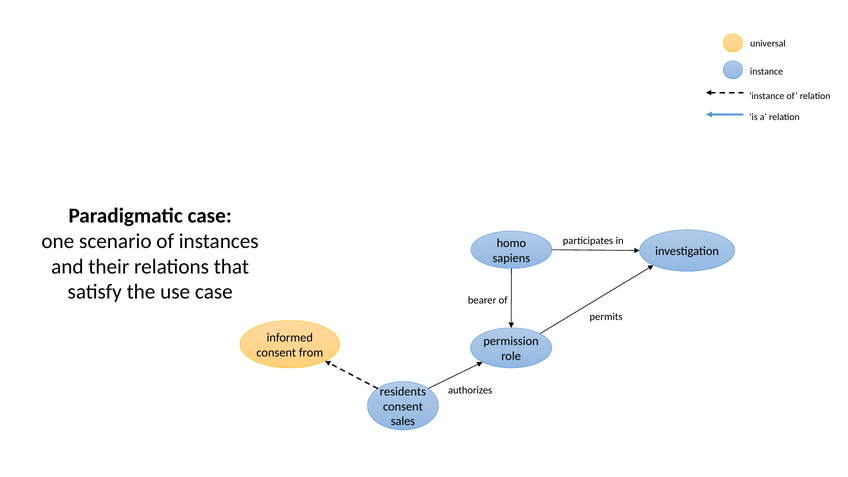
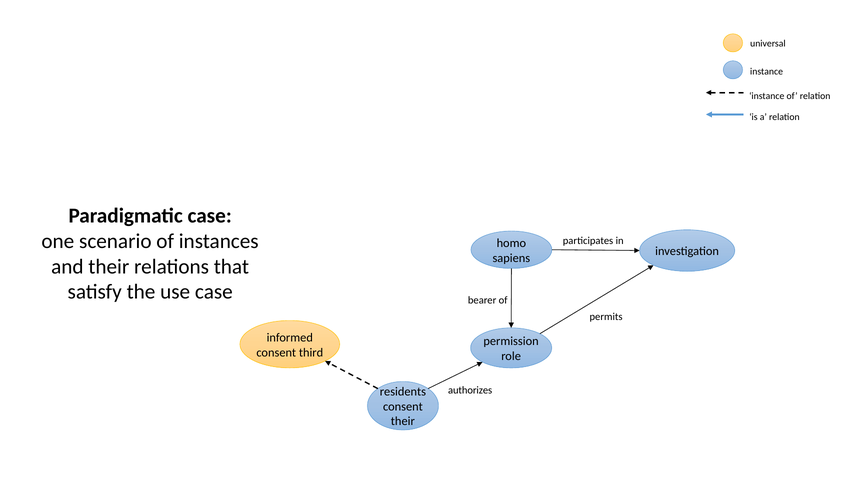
from: from -> third
sales at (403, 421): sales -> their
